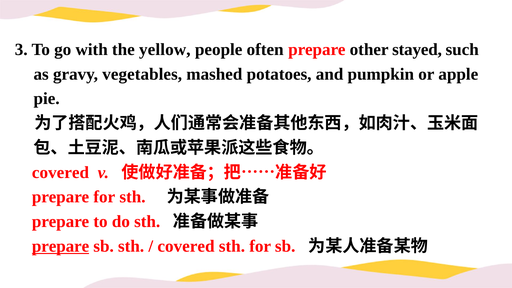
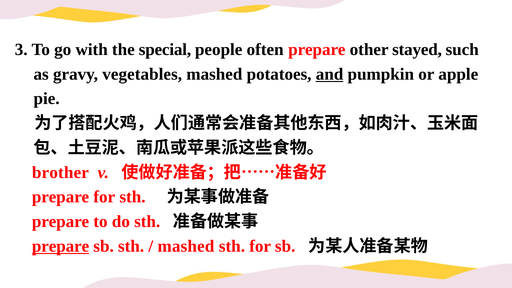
yellow: yellow -> special
and underline: none -> present
covered at (60, 172): covered -> brother
covered at (186, 246): covered -> mashed
